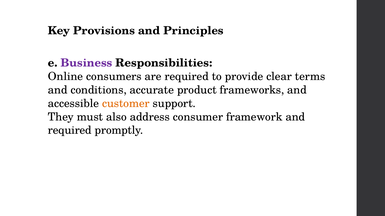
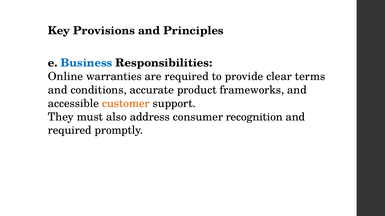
Business colour: purple -> blue
consumers: consumers -> warranties
framework: framework -> recognition
